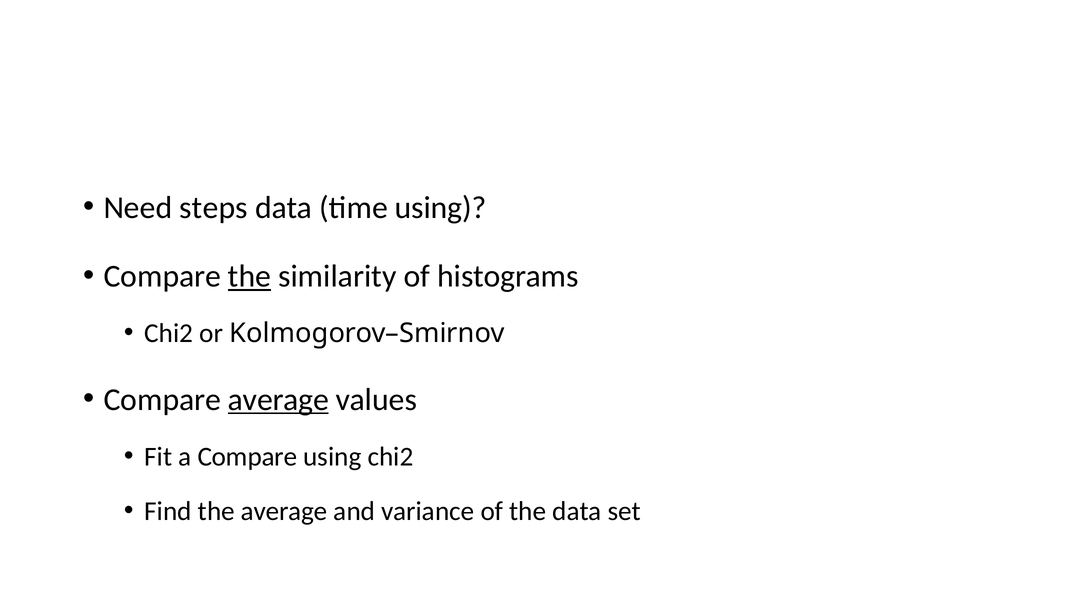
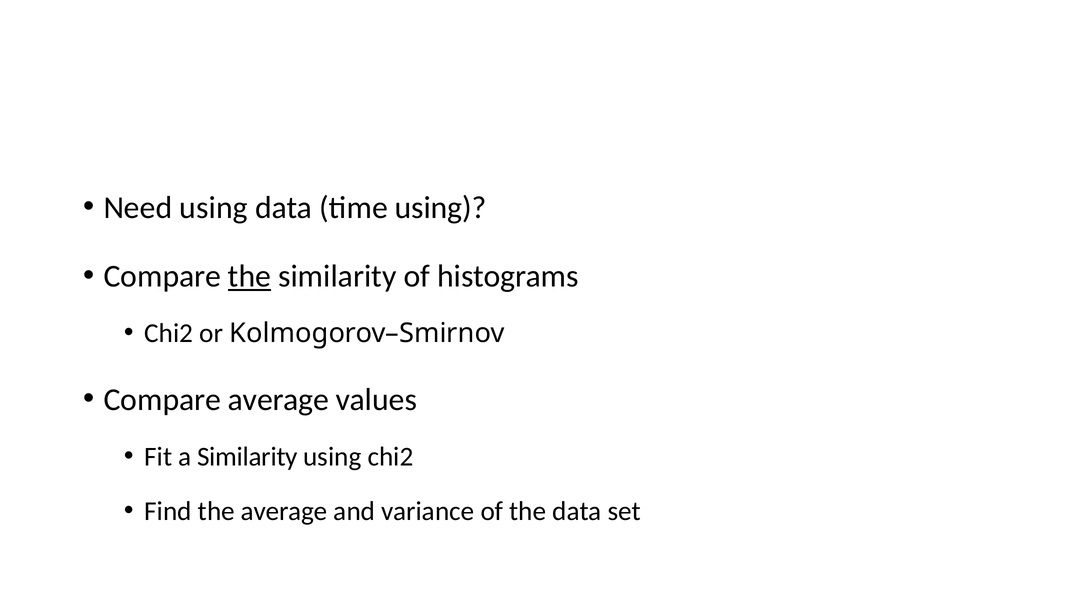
Need steps: steps -> using
average at (278, 400) underline: present -> none
a Compare: Compare -> Similarity
